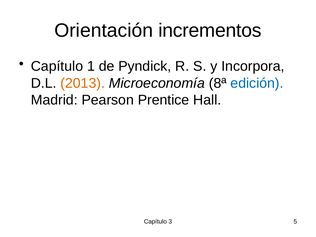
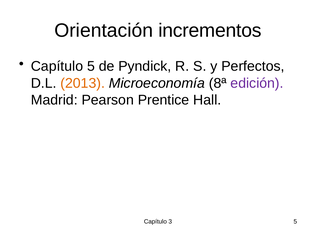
Capítulo 1: 1 -> 5
Incorpora: Incorpora -> Perfectos
edición colour: blue -> purple
